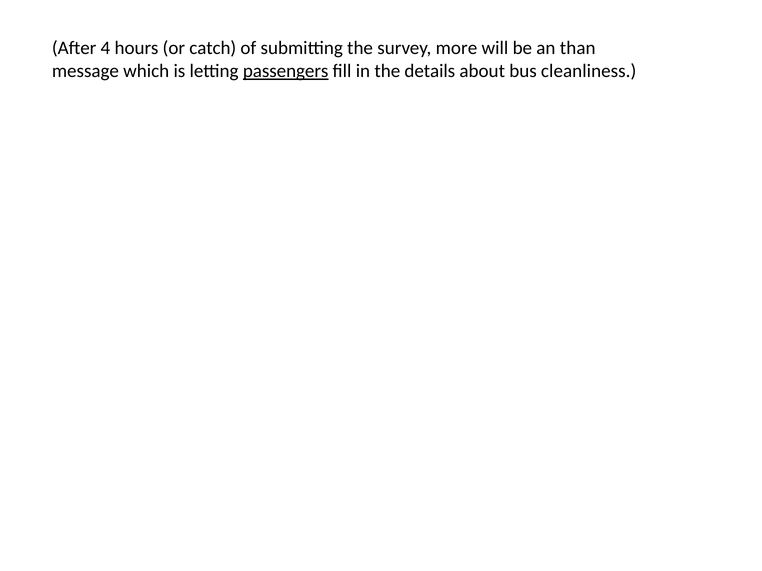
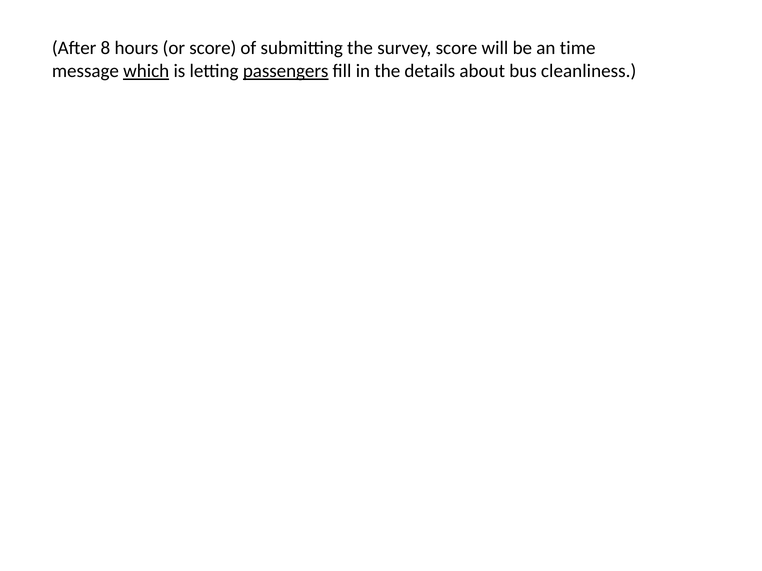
4: 4 -> 8
or catch: catch -> score
survey more: more -> score
than: than -> time
which underline: none -> present
